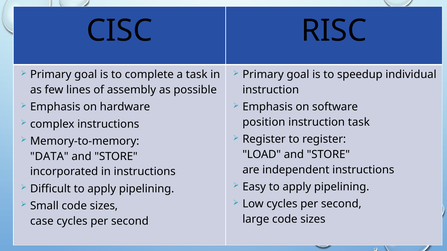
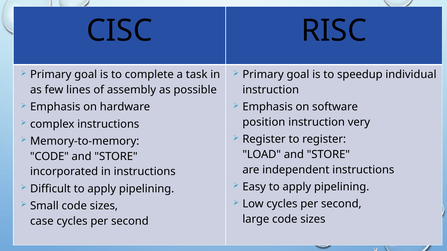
instruction task: task -> very
DATA at (49, 157): DATA -> CODE
